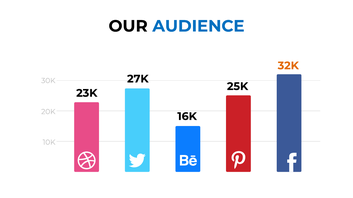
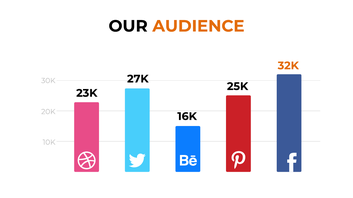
AUDIENCE colour: blue -> orange
